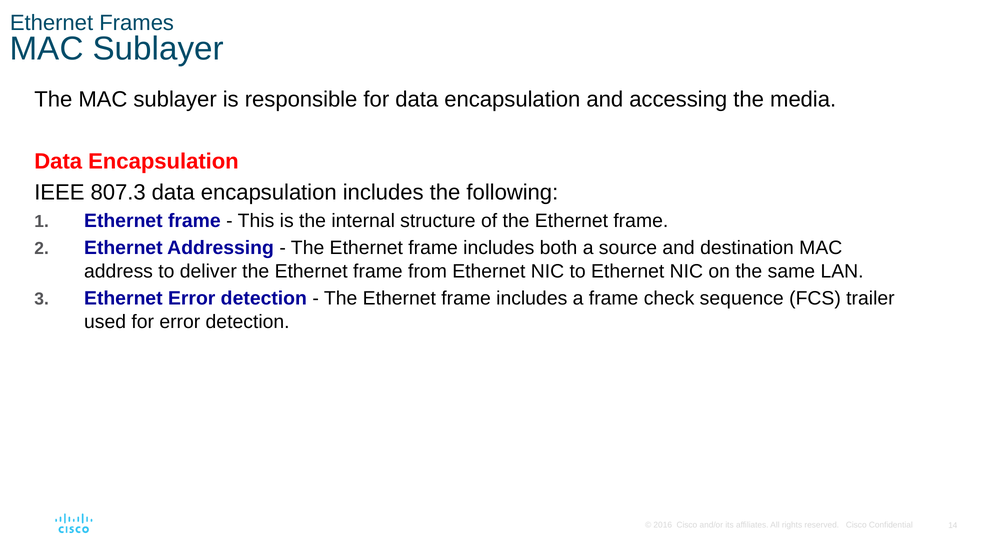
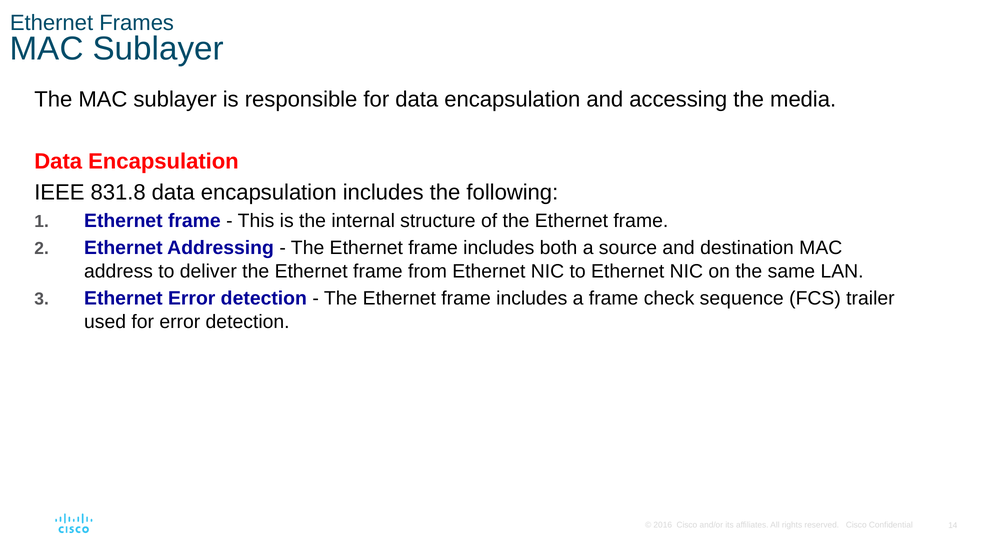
807.3: 807.3 -> 831.8
